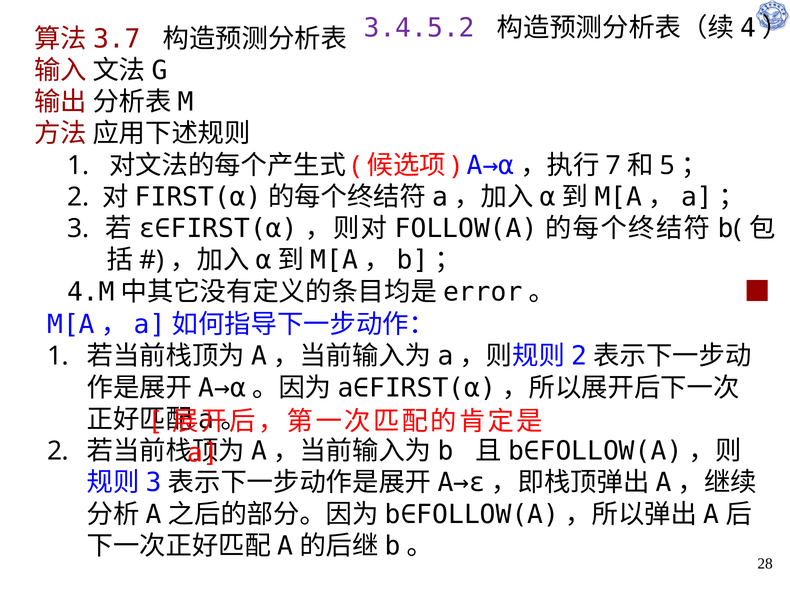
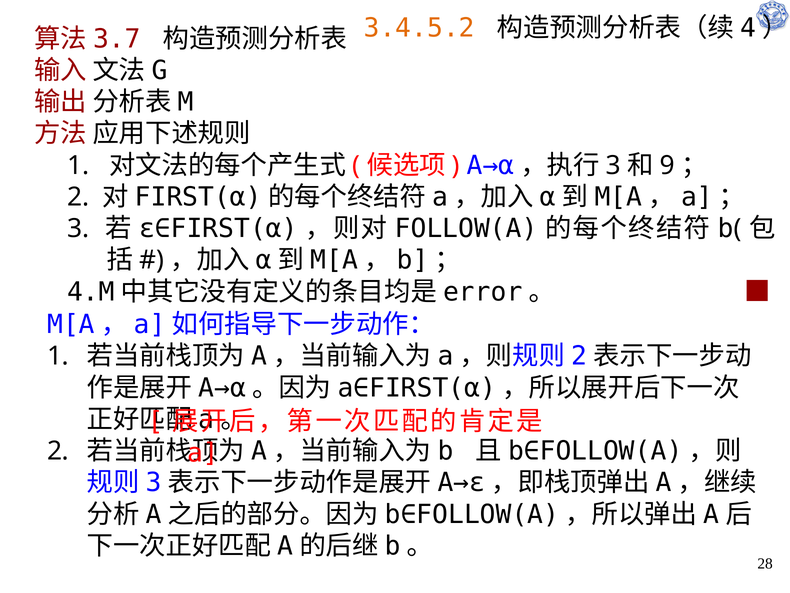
3.4.5.2 colour: purple -> orange
7 at (613, 165): 7 -> 3
5: 5 -> 9
